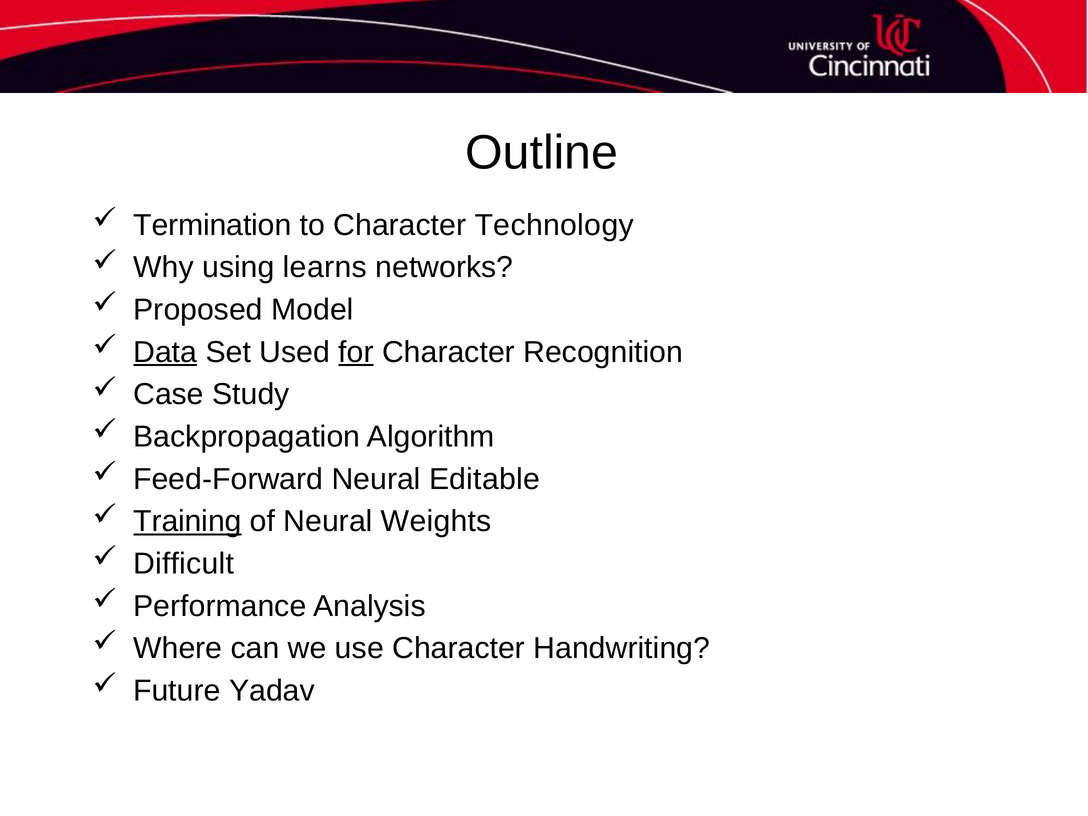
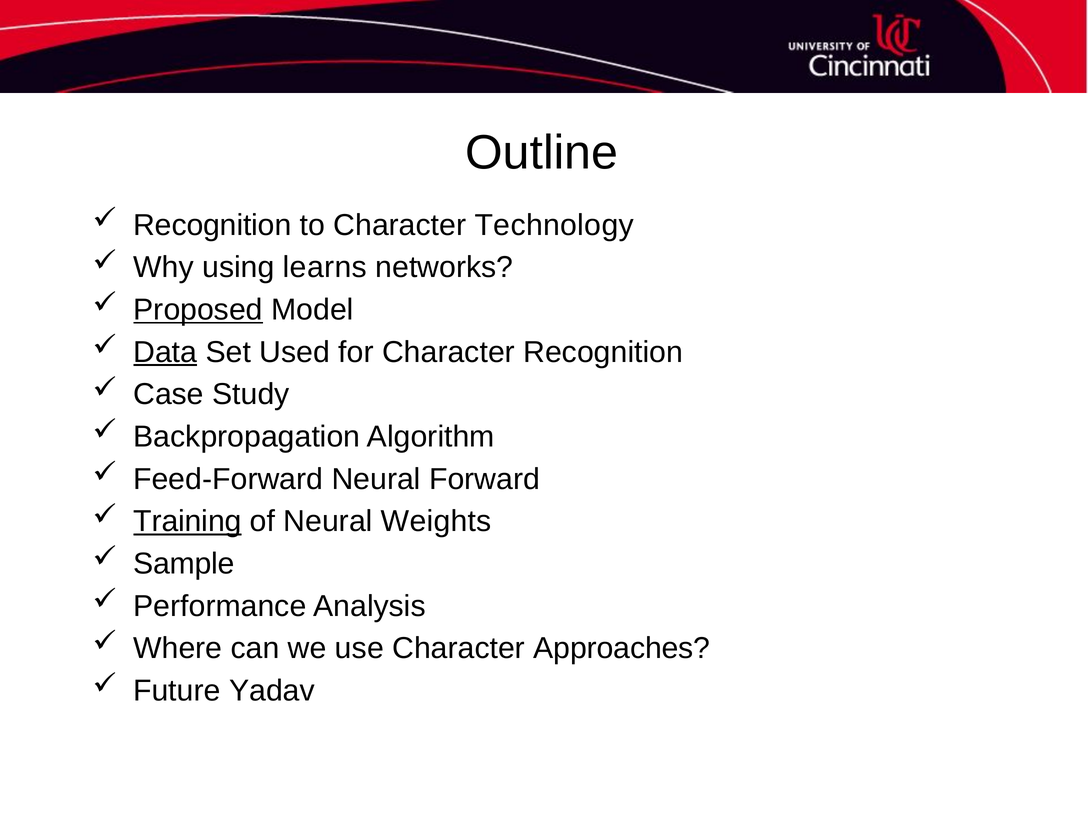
Termination at (212, 225): Termination -> Recognition
Proposed underline: none -> present
for underline: present -> none
Editable: Editable -> Forward
Difficult: Difficult -> Sample
Handwriting: Handwriting -> Approaches
